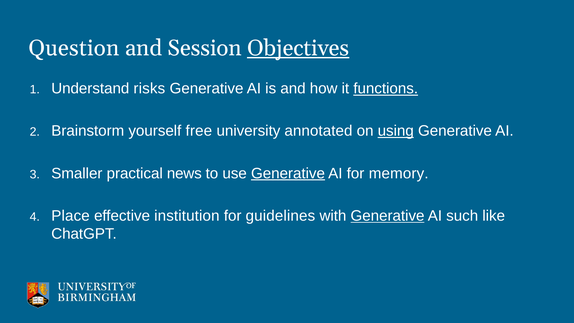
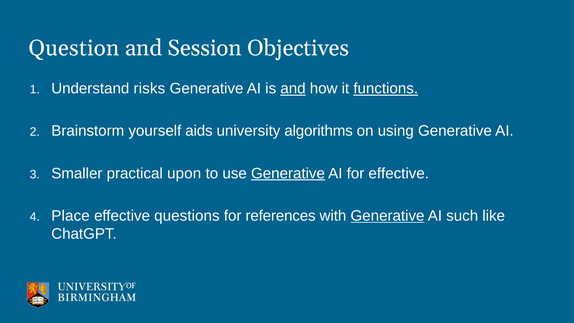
Objectives underline: present -> none
and at (293, 89) underline: none -> present
free: free -> aids
annotated: annotated -> algorithms
using underline: present -> none
news: news -> upon
for memory: memory -> effective
institution: institution -> questions
guidelines: guidelines -> references
